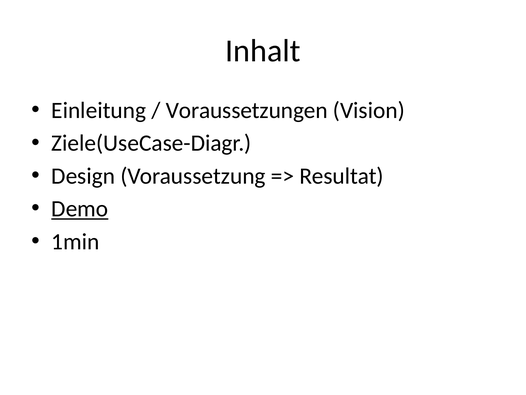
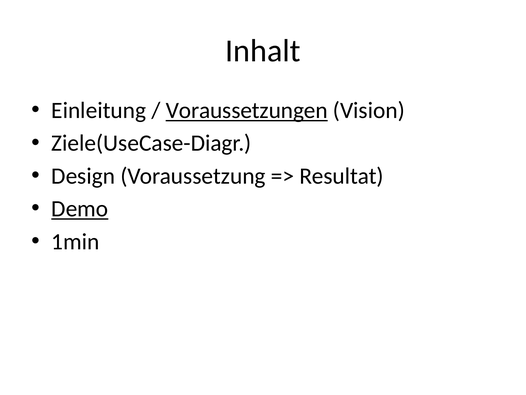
Voraussetzungen underline: none -> present
